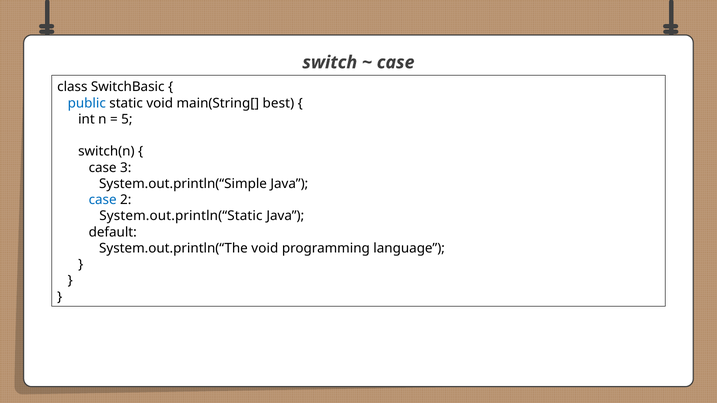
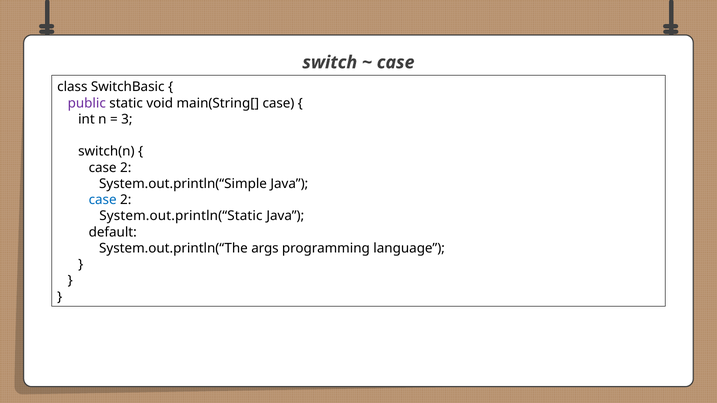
public colour: blue -> purple
main(String[ best: best -> case
5: 5 -> 3
3 at (126, 168): 3 -> 2
System.out.println(“The void: void -> args
